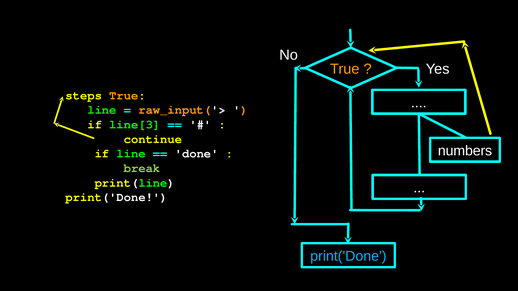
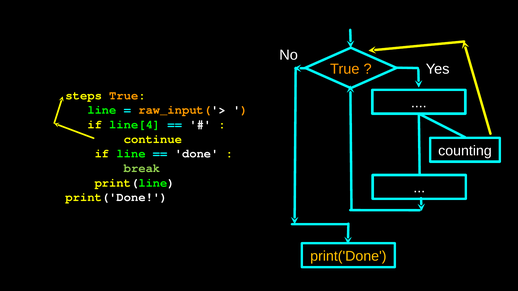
line[3: line[3 -> line[4
numbers: numbers -> counting
print('Done at (348, 256) colour: light blue -> yellow
